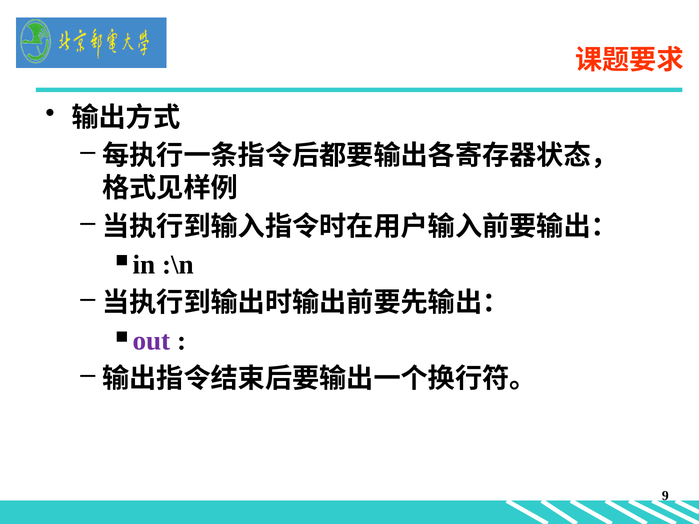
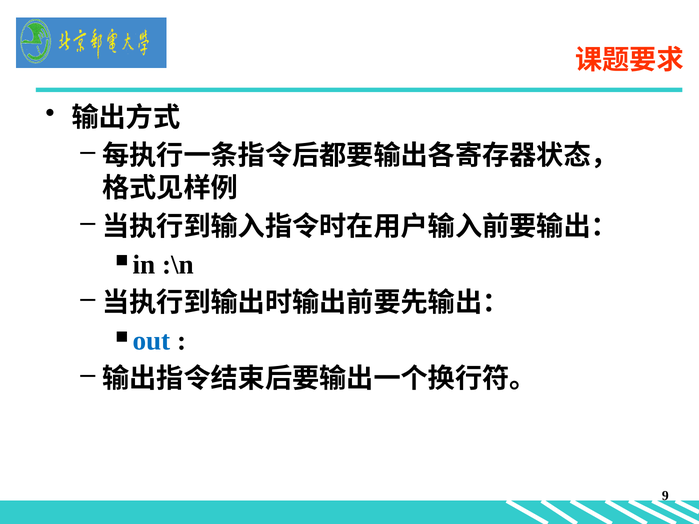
out colour: purple -> blue
